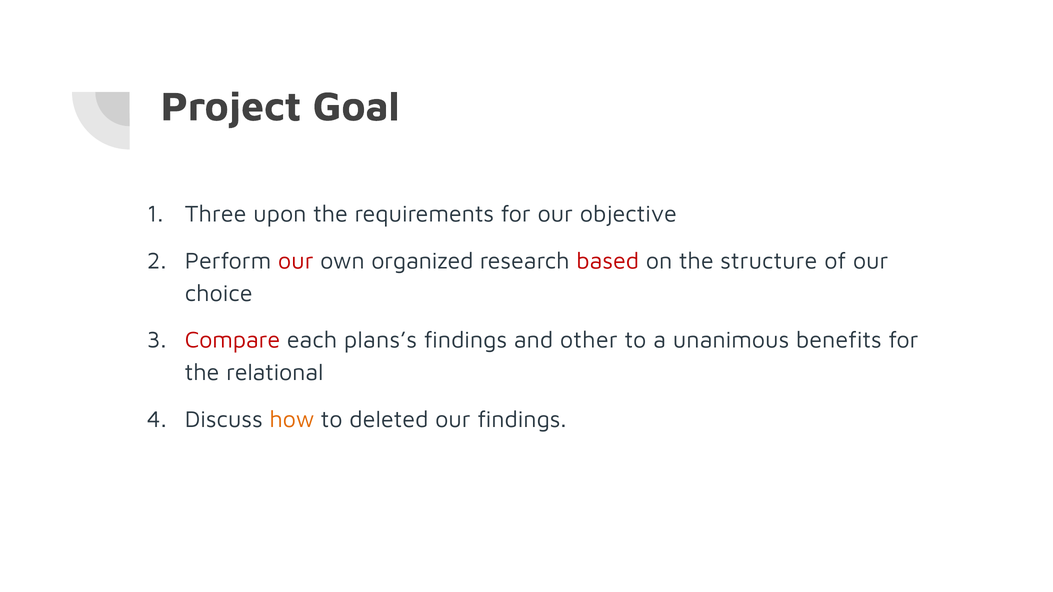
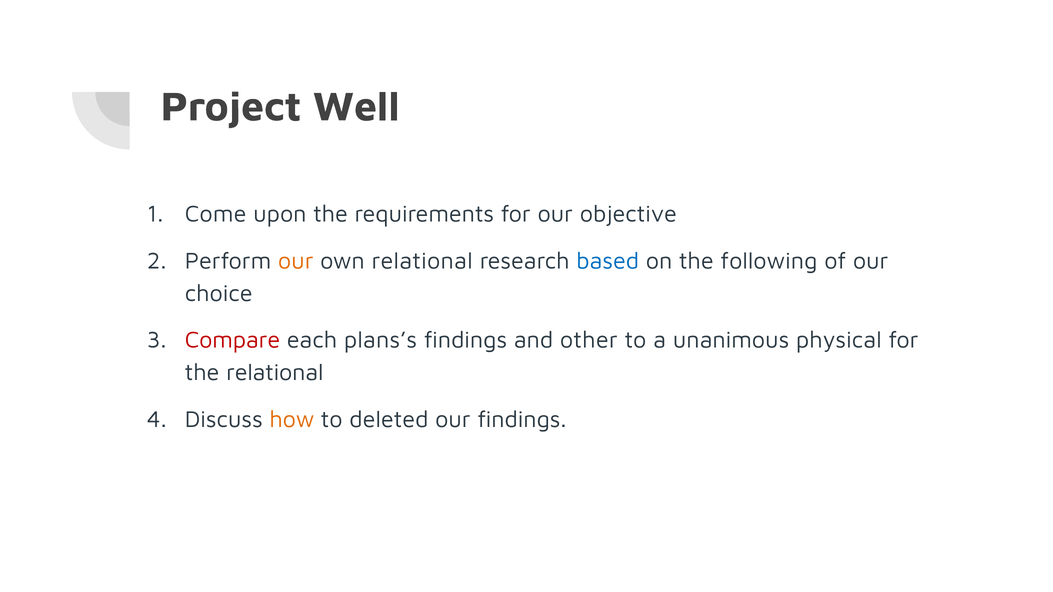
Goal: Goal -> Well
Three: Three -> Come
our at (296, 261) colour: red -> orange
own organized: organized -> relational
based colour: red -> blue
structure: structure -> following
benefits: benefits -> physical
